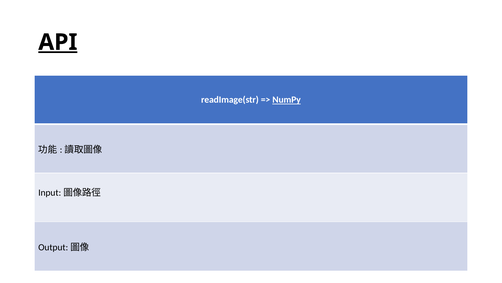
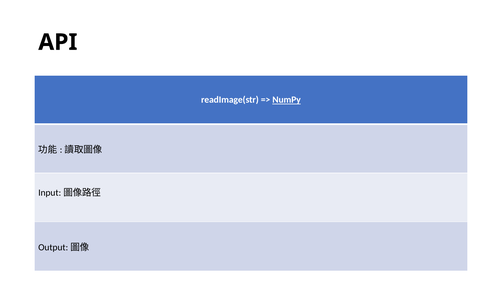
API underline: present -> none
